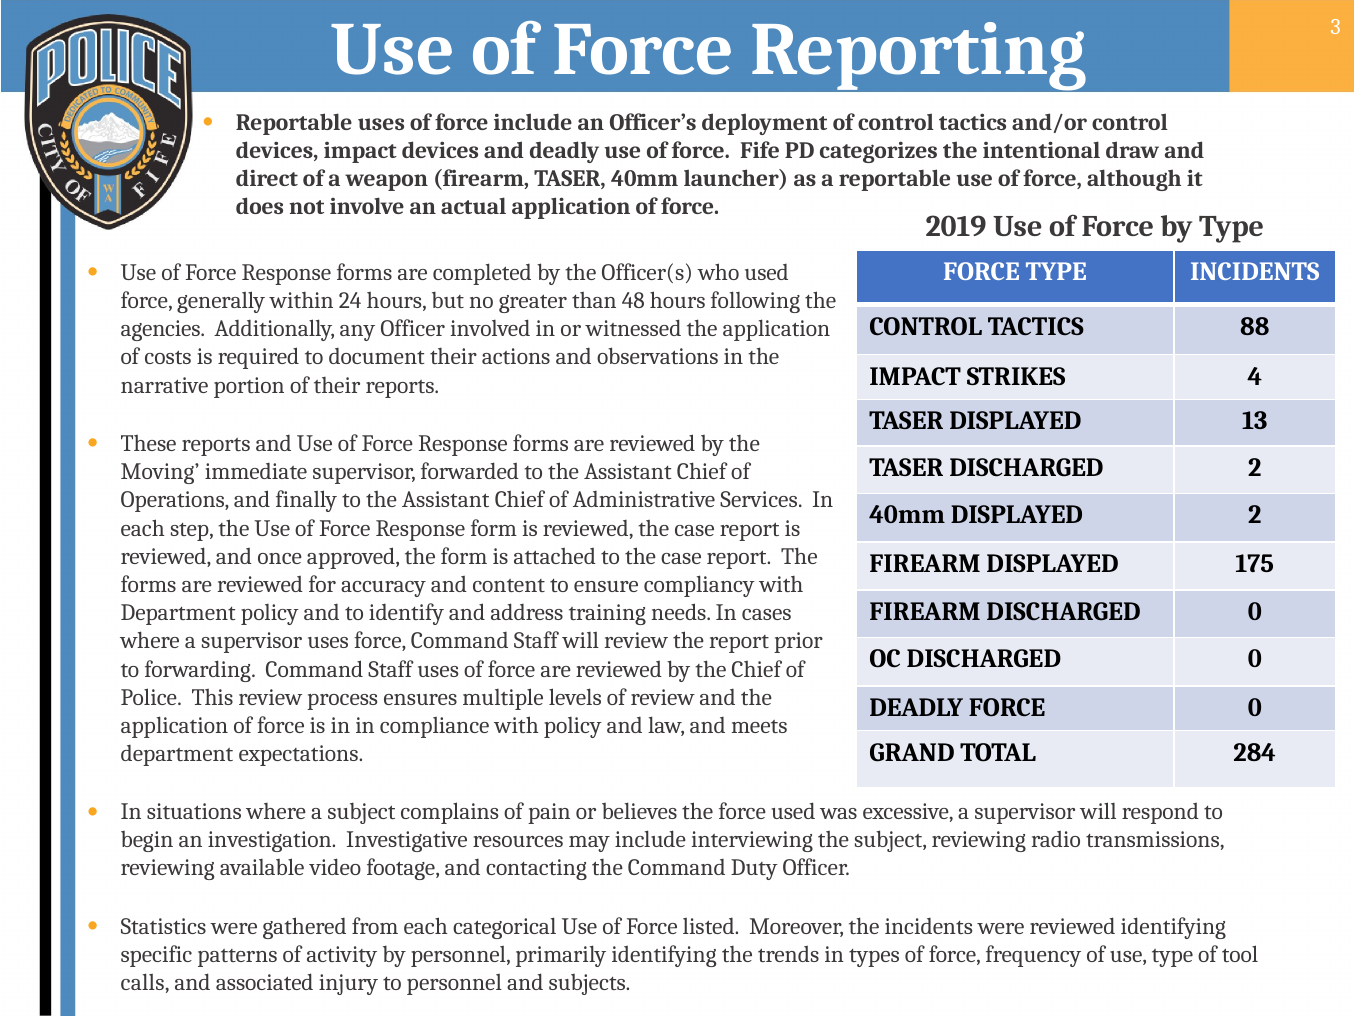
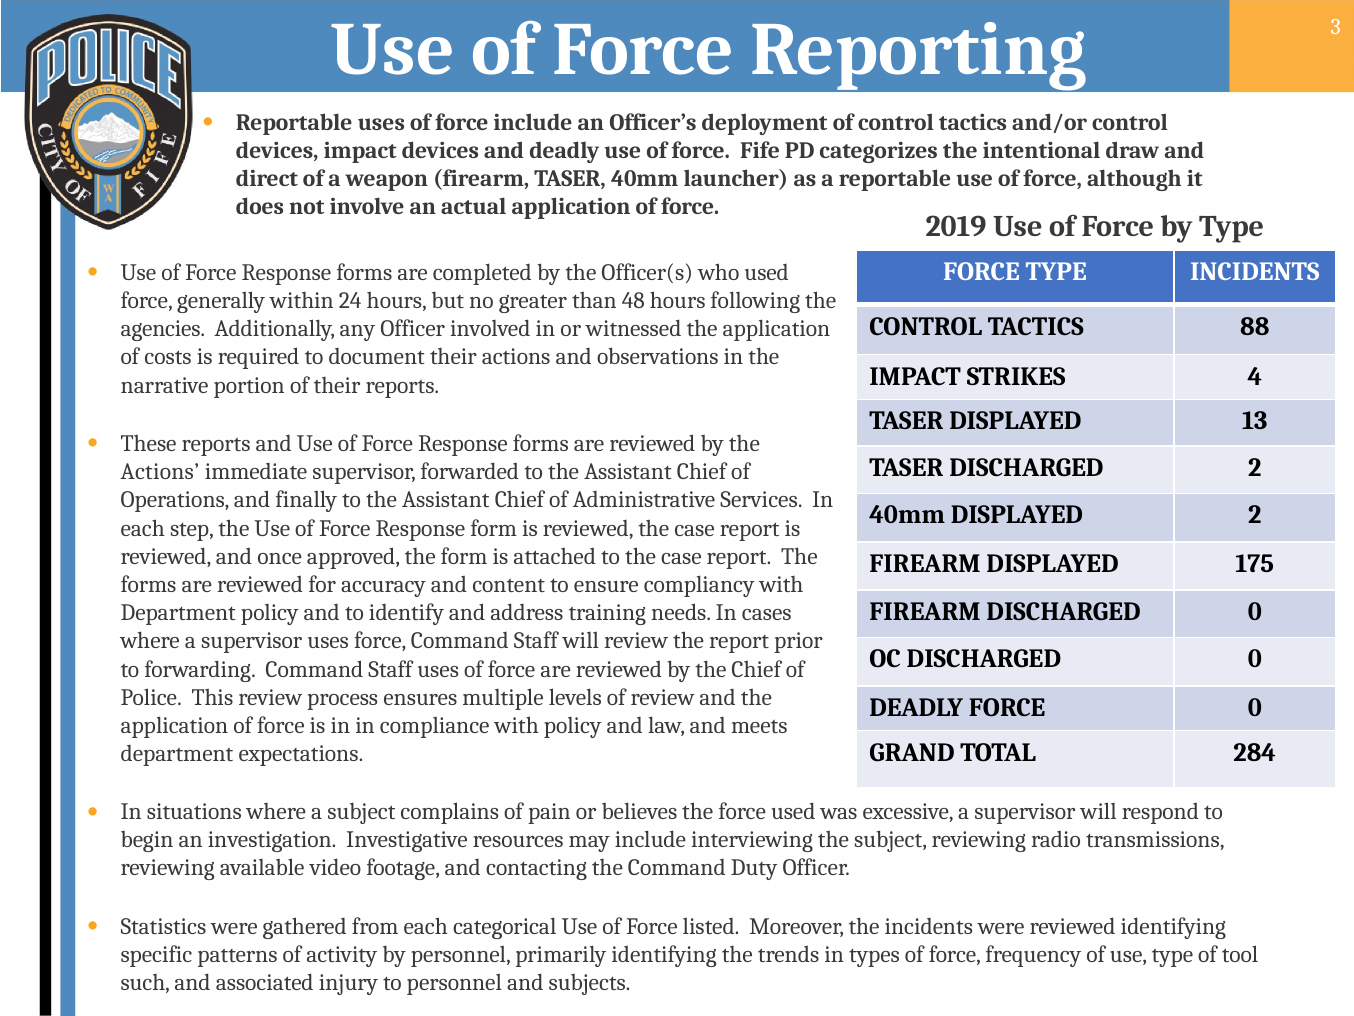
Moving at (160, 472): Moving -> Actions
calls: calls -> such
